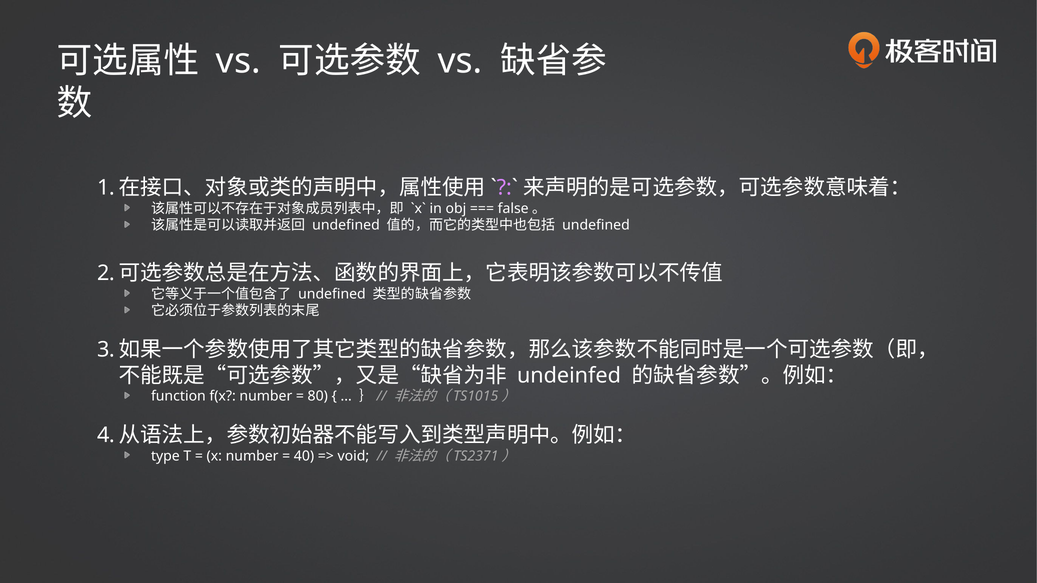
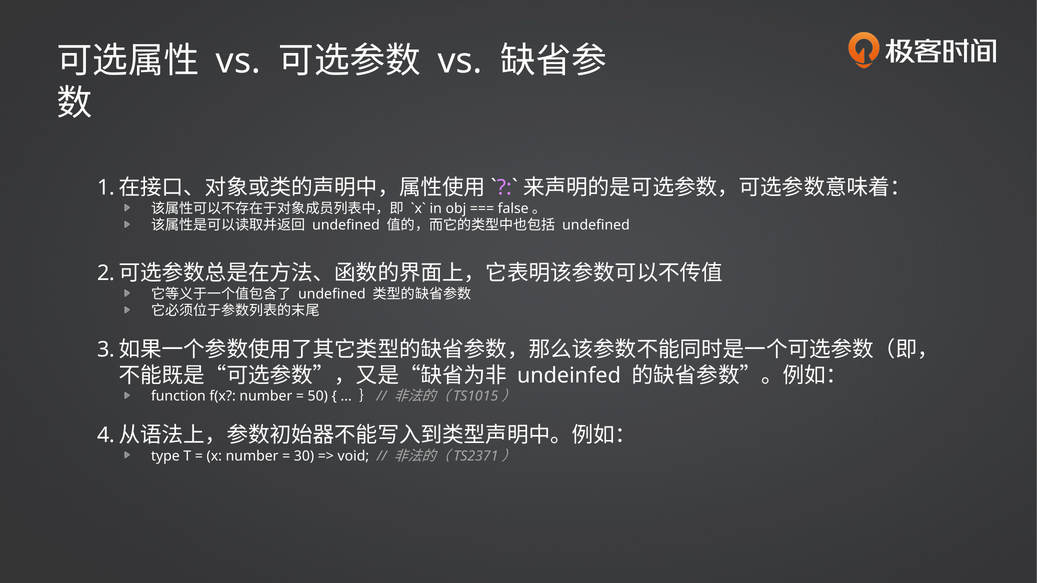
80: 80 -> 50
40: 40 -> 30
